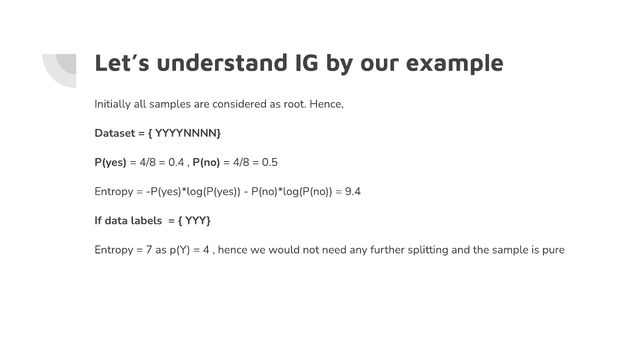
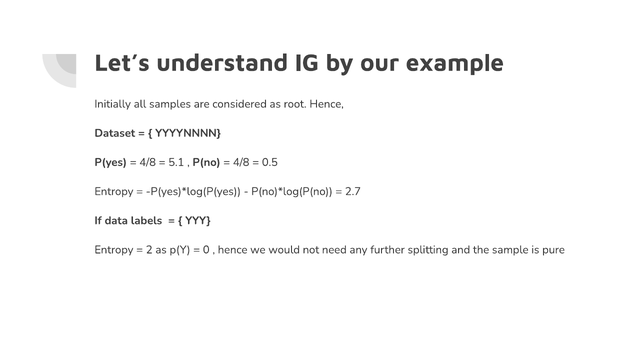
0.4: 0.4 -> 5.1
9.4: 9.4 -> 2.7
7: 7 -> 2
4: 4 -> 0
